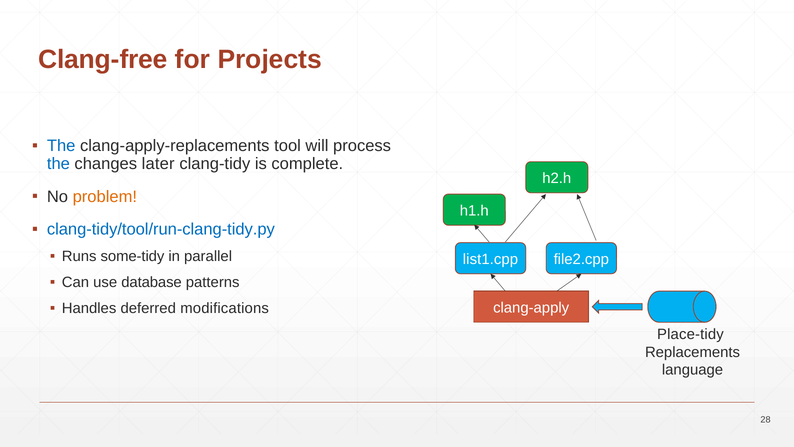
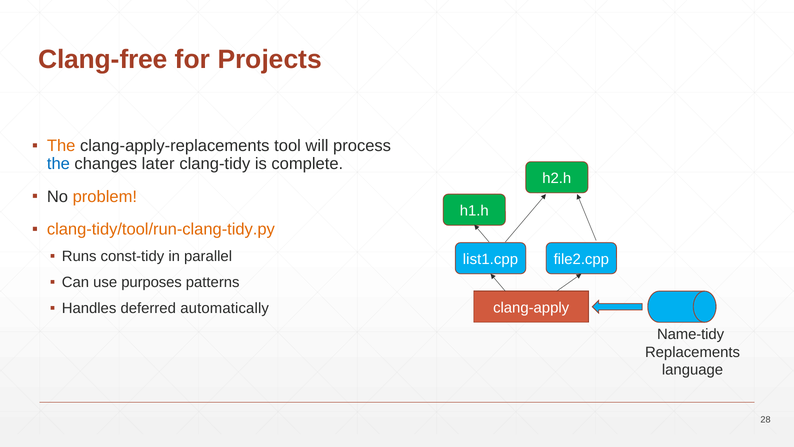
The at (61, 146) colour: blue -> orange
clang-tidy/tool/run-clang-tidy.py colour: blue -> orange
some-tidy: some-tidy -> const-tidy
database: database -> purposes
modifications: modifications -> automatically
Place-tidy: Place-tidy -> Name-tidy
